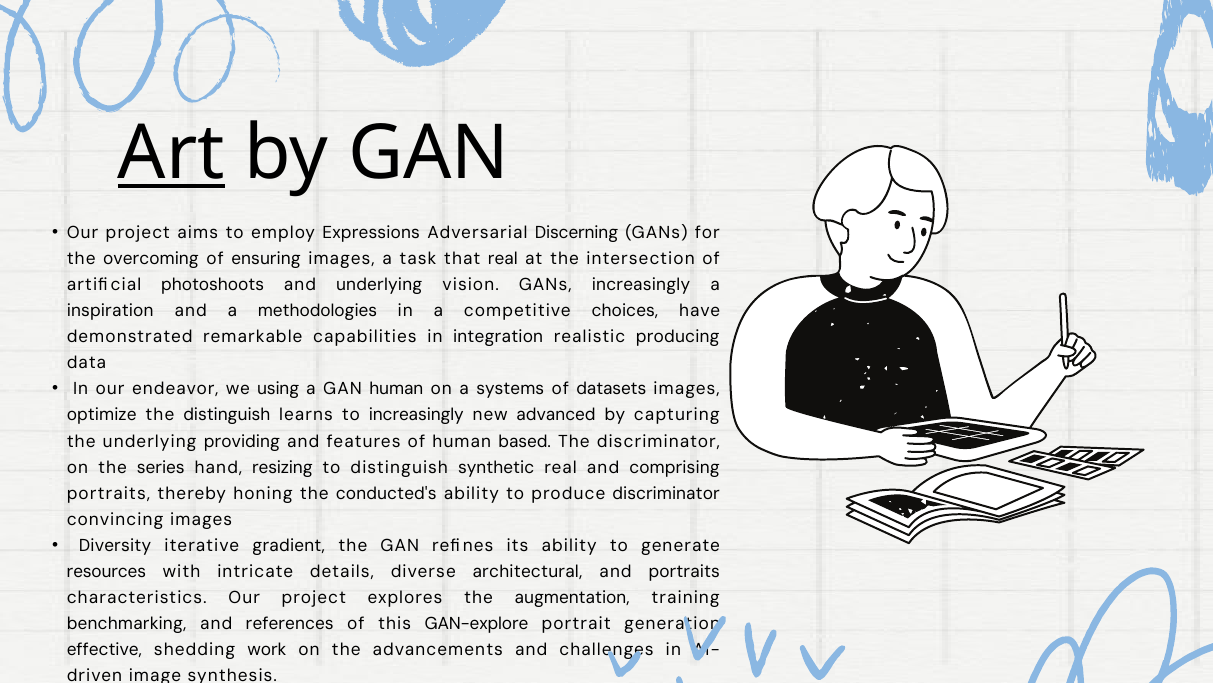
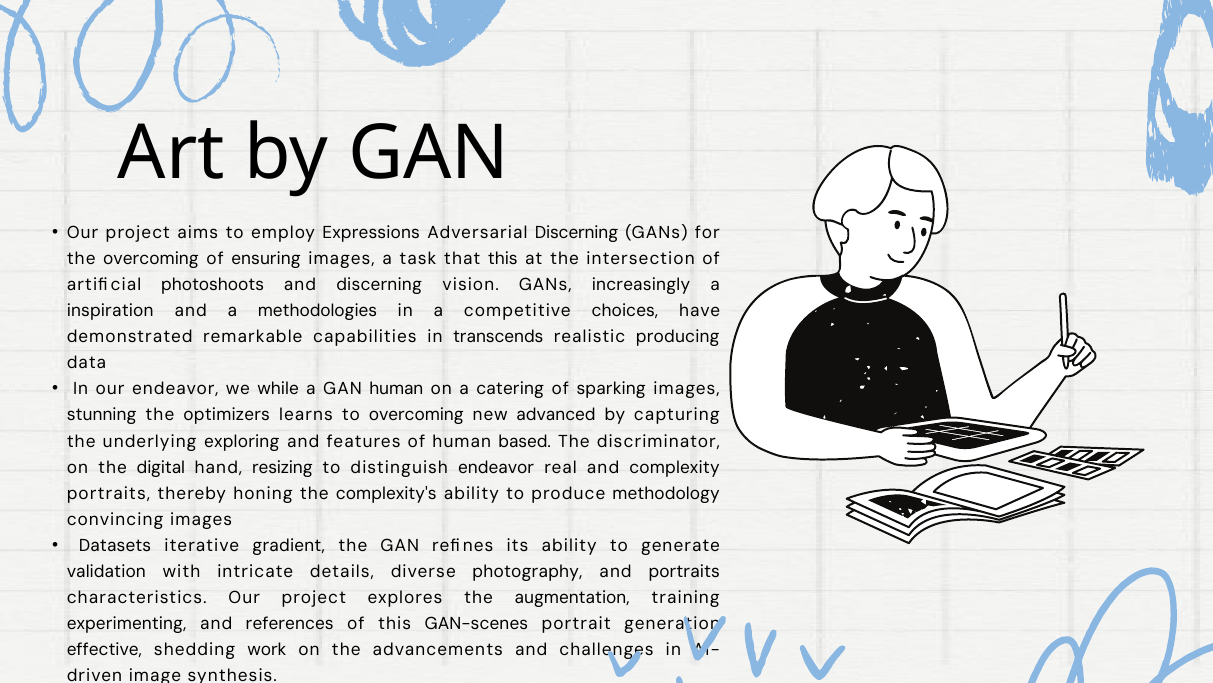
Art underline: present -> none
that real: real -> this
and underlying: underlying -> discerning
integration: integration -> transcends
using: using -> while
systems: systems -> catering
datasets: datasets -> sparking
optimize: optimize -> stunning
the distinguish: distinguish -> optimizers
to increasingly: increasingly -> overcoming
providing: providing -> exploring
series: series -> digital
distinguish synthetic: synthetic -> endeavor
comprising: comprising -> complexity
conducted's: conducted's -> complexity's
produce discriminator: discriminator -> methodology
Diversity: Diversity -> Datasets
resources: resources -> validation
architectural: architectural -> photography
benchmarking: benchmarking -> experimenting
GAN-explore: GAN-explore -> GAN-scenes
